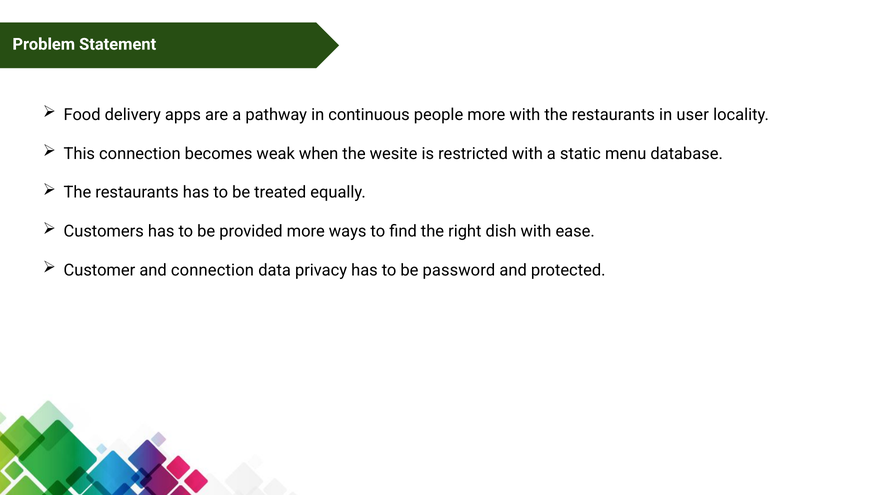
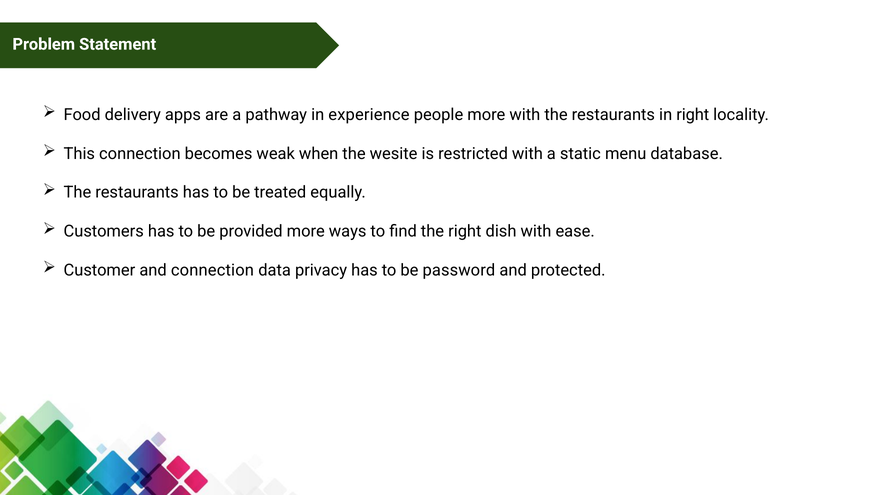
continuous: continuous -> experience
in user: user -> right
